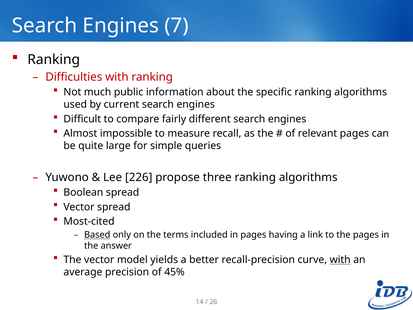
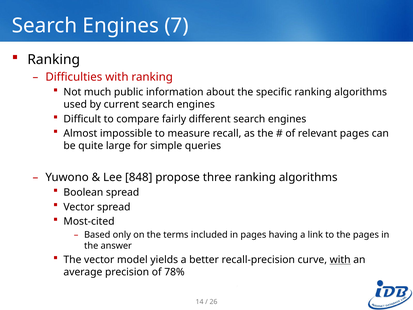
226: 226 -> 848
Based underline: present -> none
45%: 45% -> 78%
